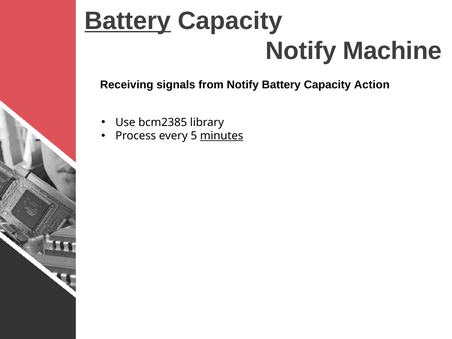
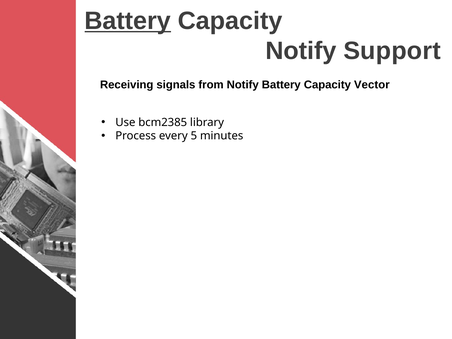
Machine: Machine -> Support
Action: Action -> Vector
minutes underline: present -> none
